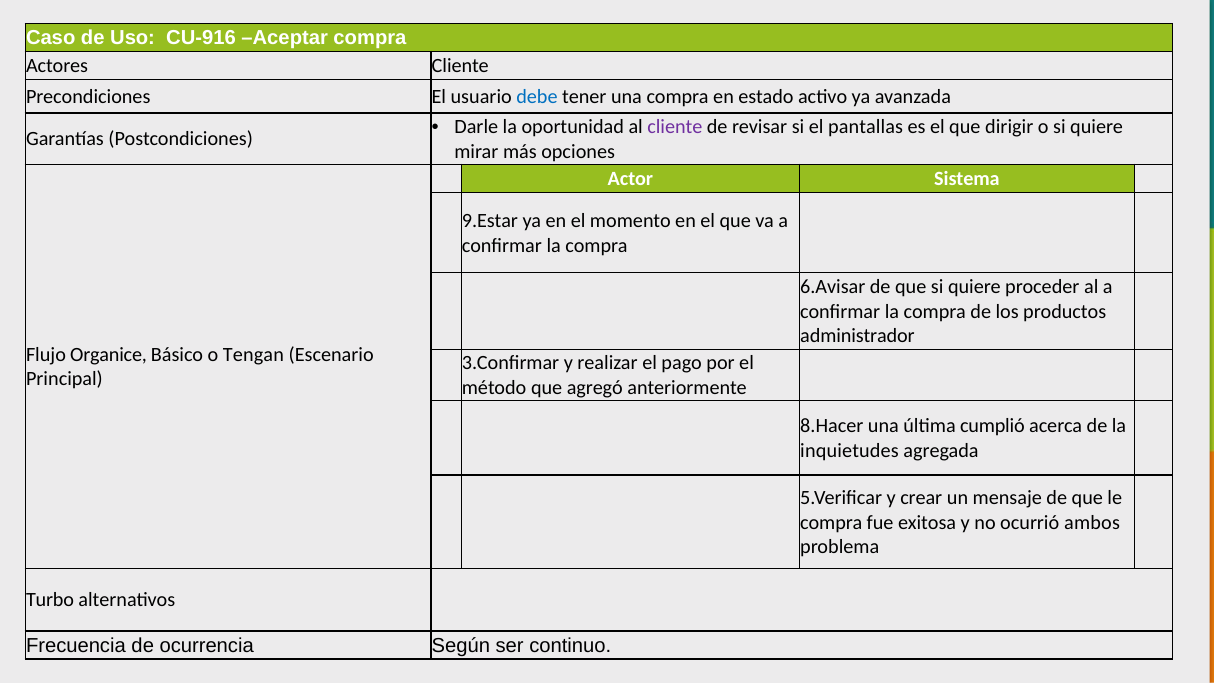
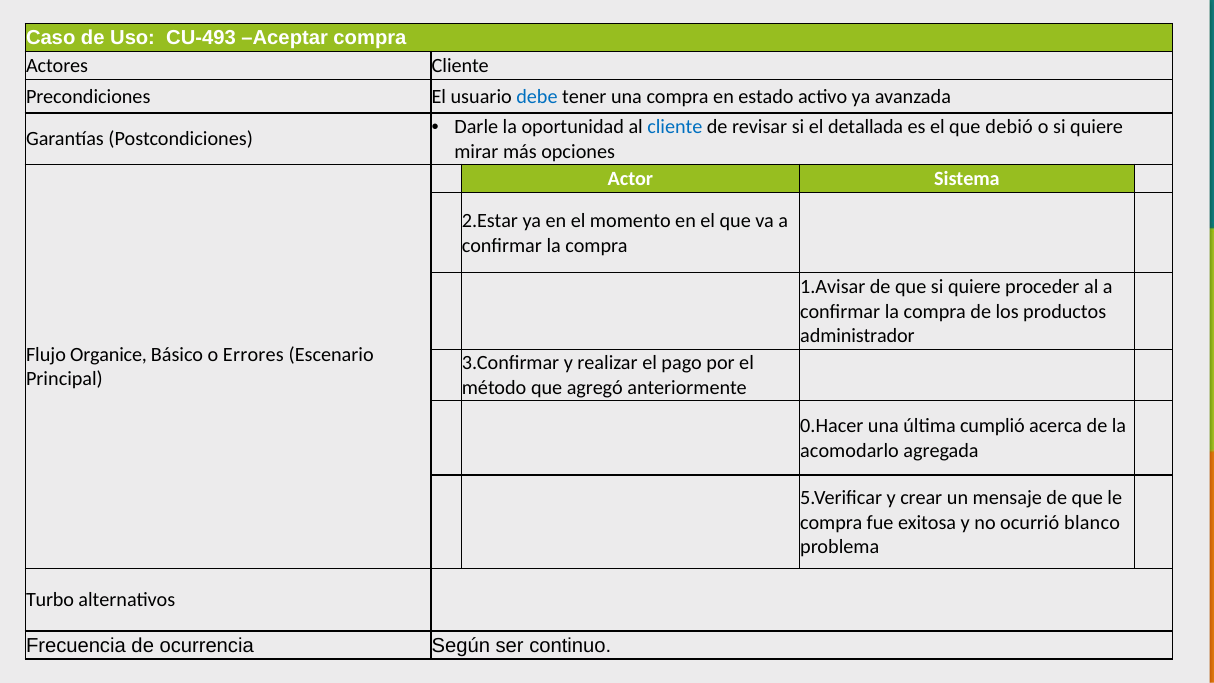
CU-916: CU-916 -> CU-493
cliente at (675, 127) colour: purple -> blue
pantallas: pantallas -> detallada
dirigir: dirigir -> debió
9.Estar: 9.Estar -> 2.Estar
6.Avisar: 6.Avisar -> 1.Avisar
Tengan: Tengan -> Errores
8.Hacer: 8.Hacer -> 0.Hacer
inquietudes: inquietudes -> acomodarlo
ambos: ambos -> blanco
